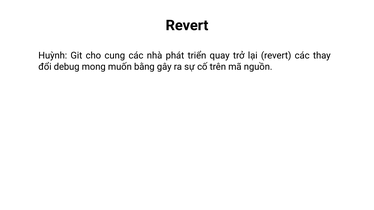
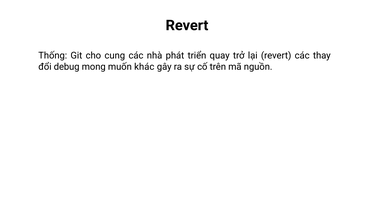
Huỳnh: Huỳnh -> Thống
bằng: bằng -> khác
